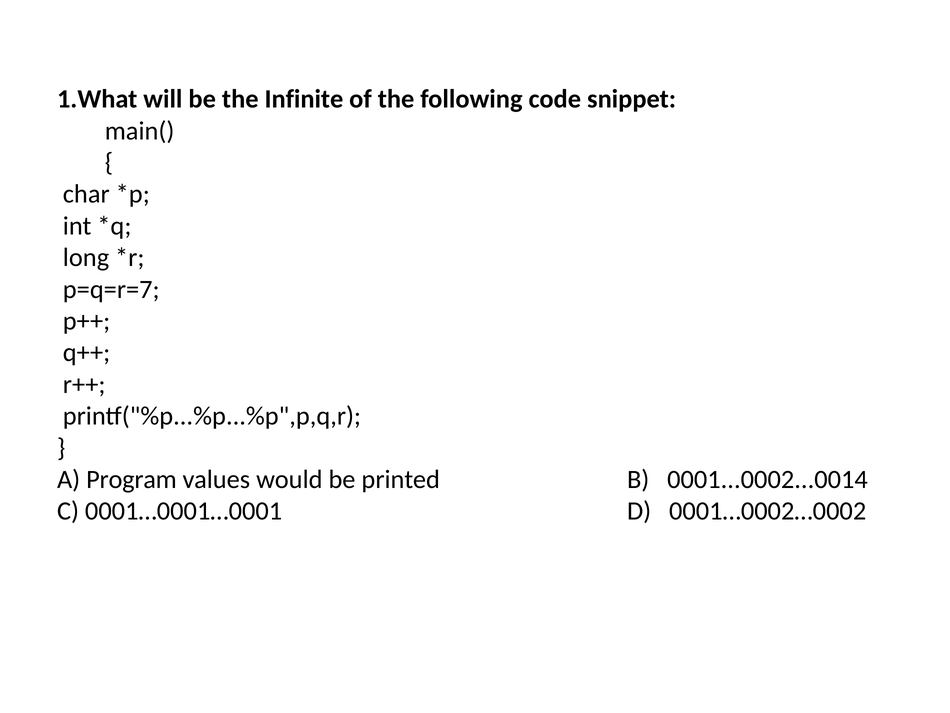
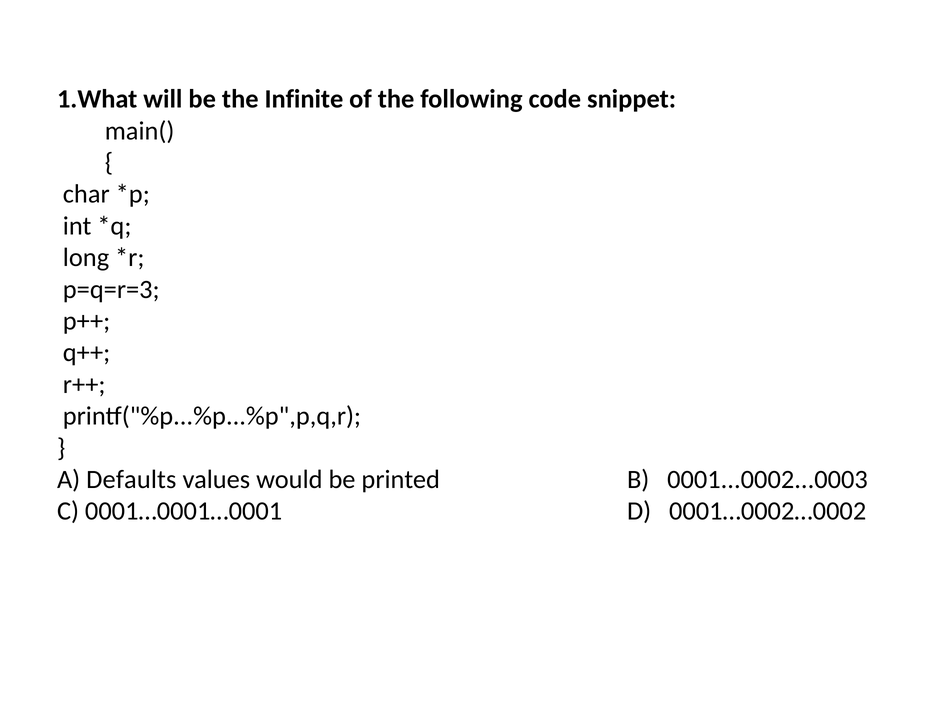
p=q=r=7: p=q=r=7 -> p=q=r=3
Program: Program -> Defaults
0001...0002...0014: 0001...0002...0014 -> 0001...0002...0003
